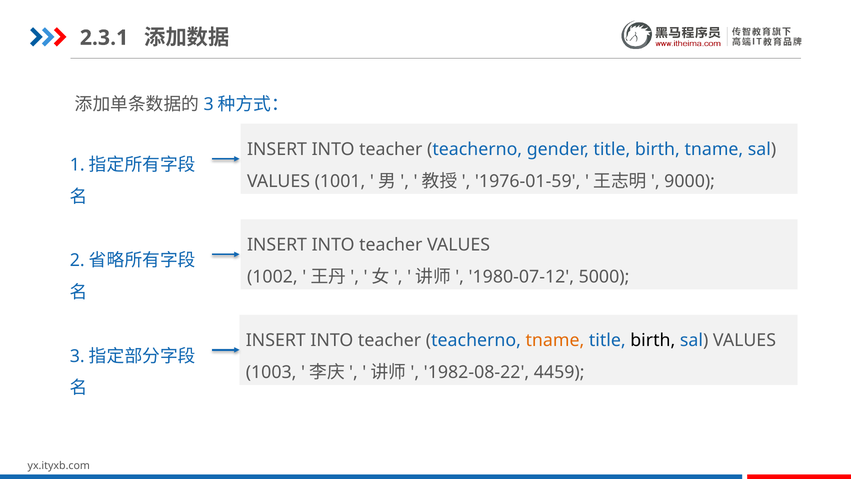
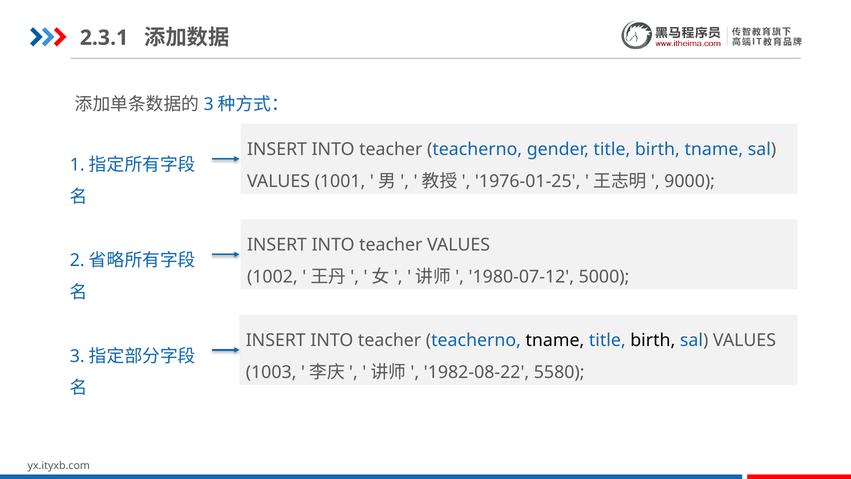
1976-01-59: 1976-01-59 -> 1976-01-25
tname at (555, 340) colour: orange -> black
4459: 4459 -> 5580
